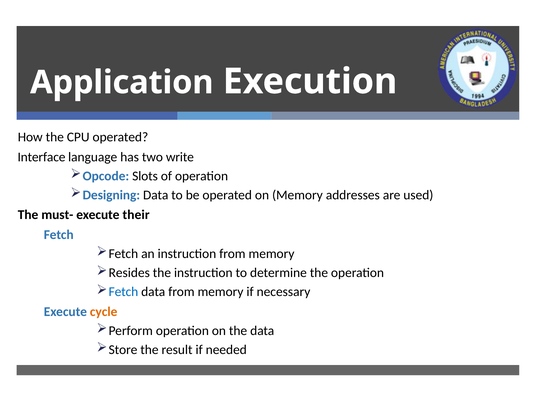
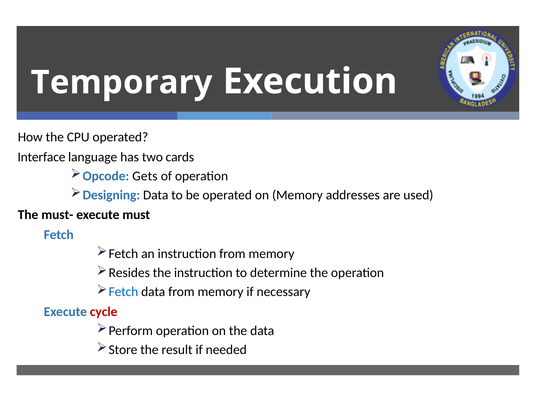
Application: Application -> Temporary
write: write -> cards
Slots: Slots -> Gets
their: their -> must
cycle colour: orange -> red
